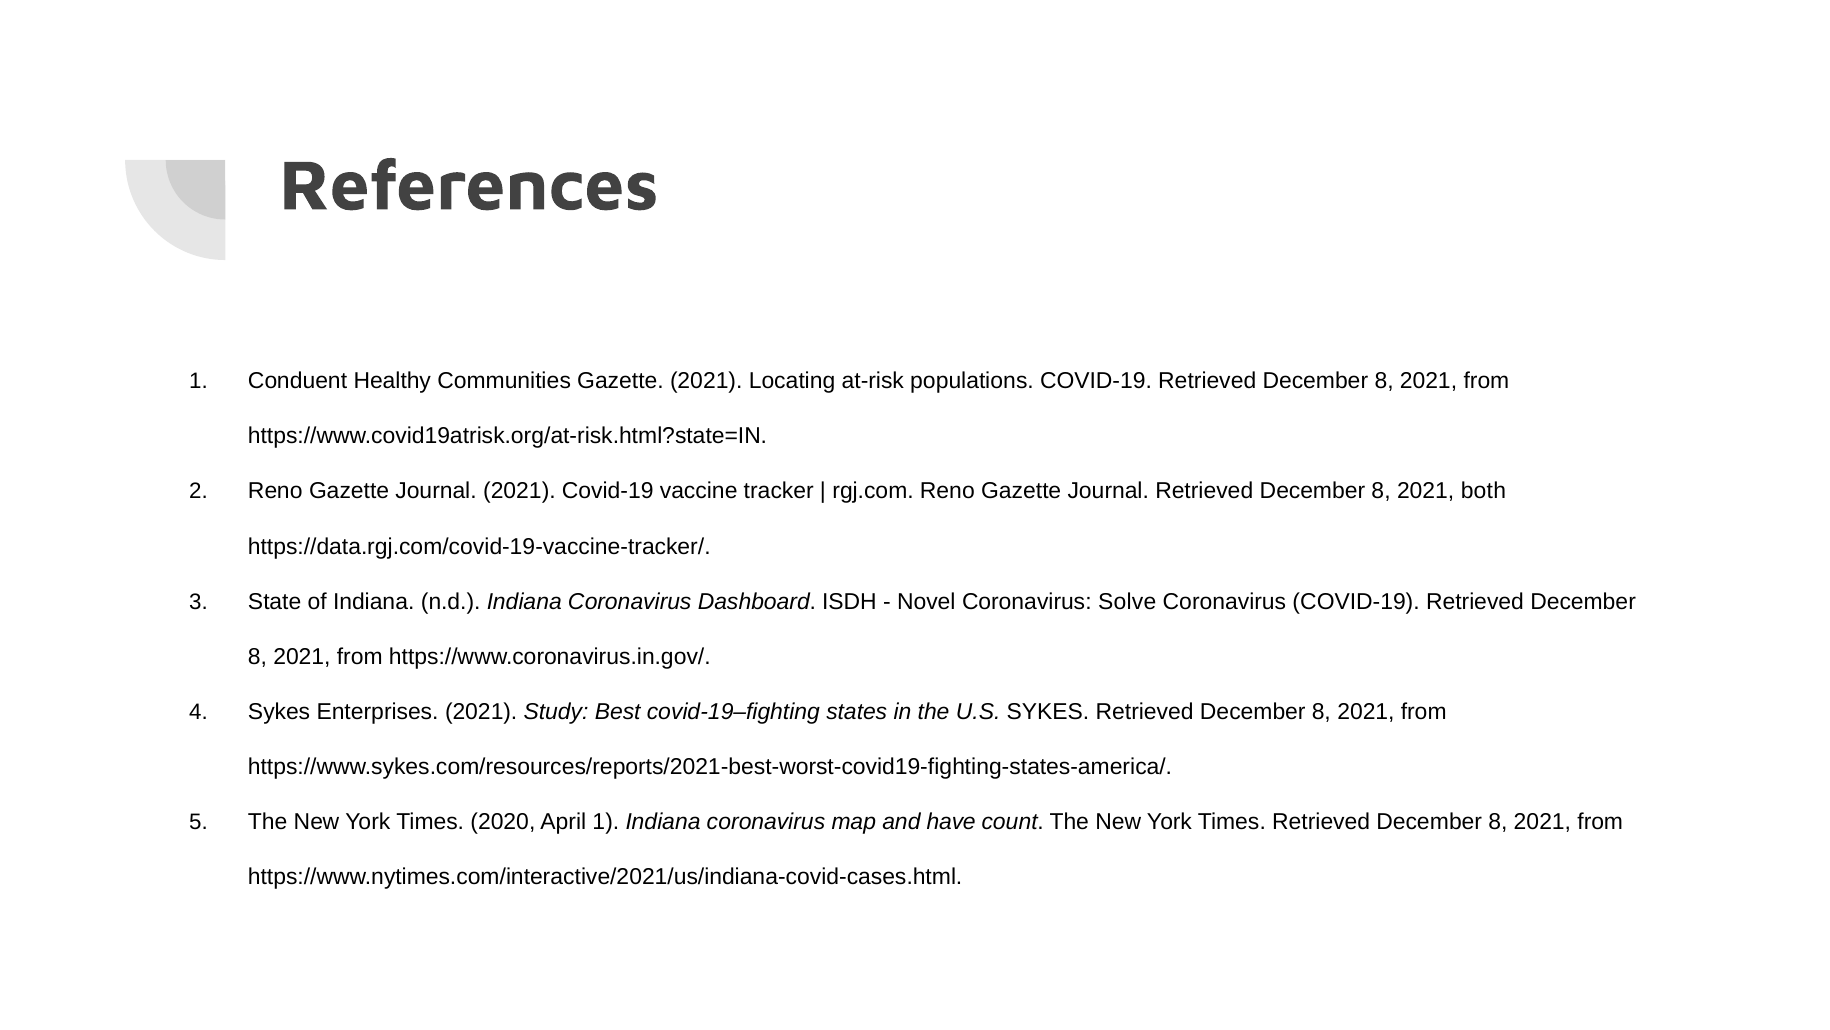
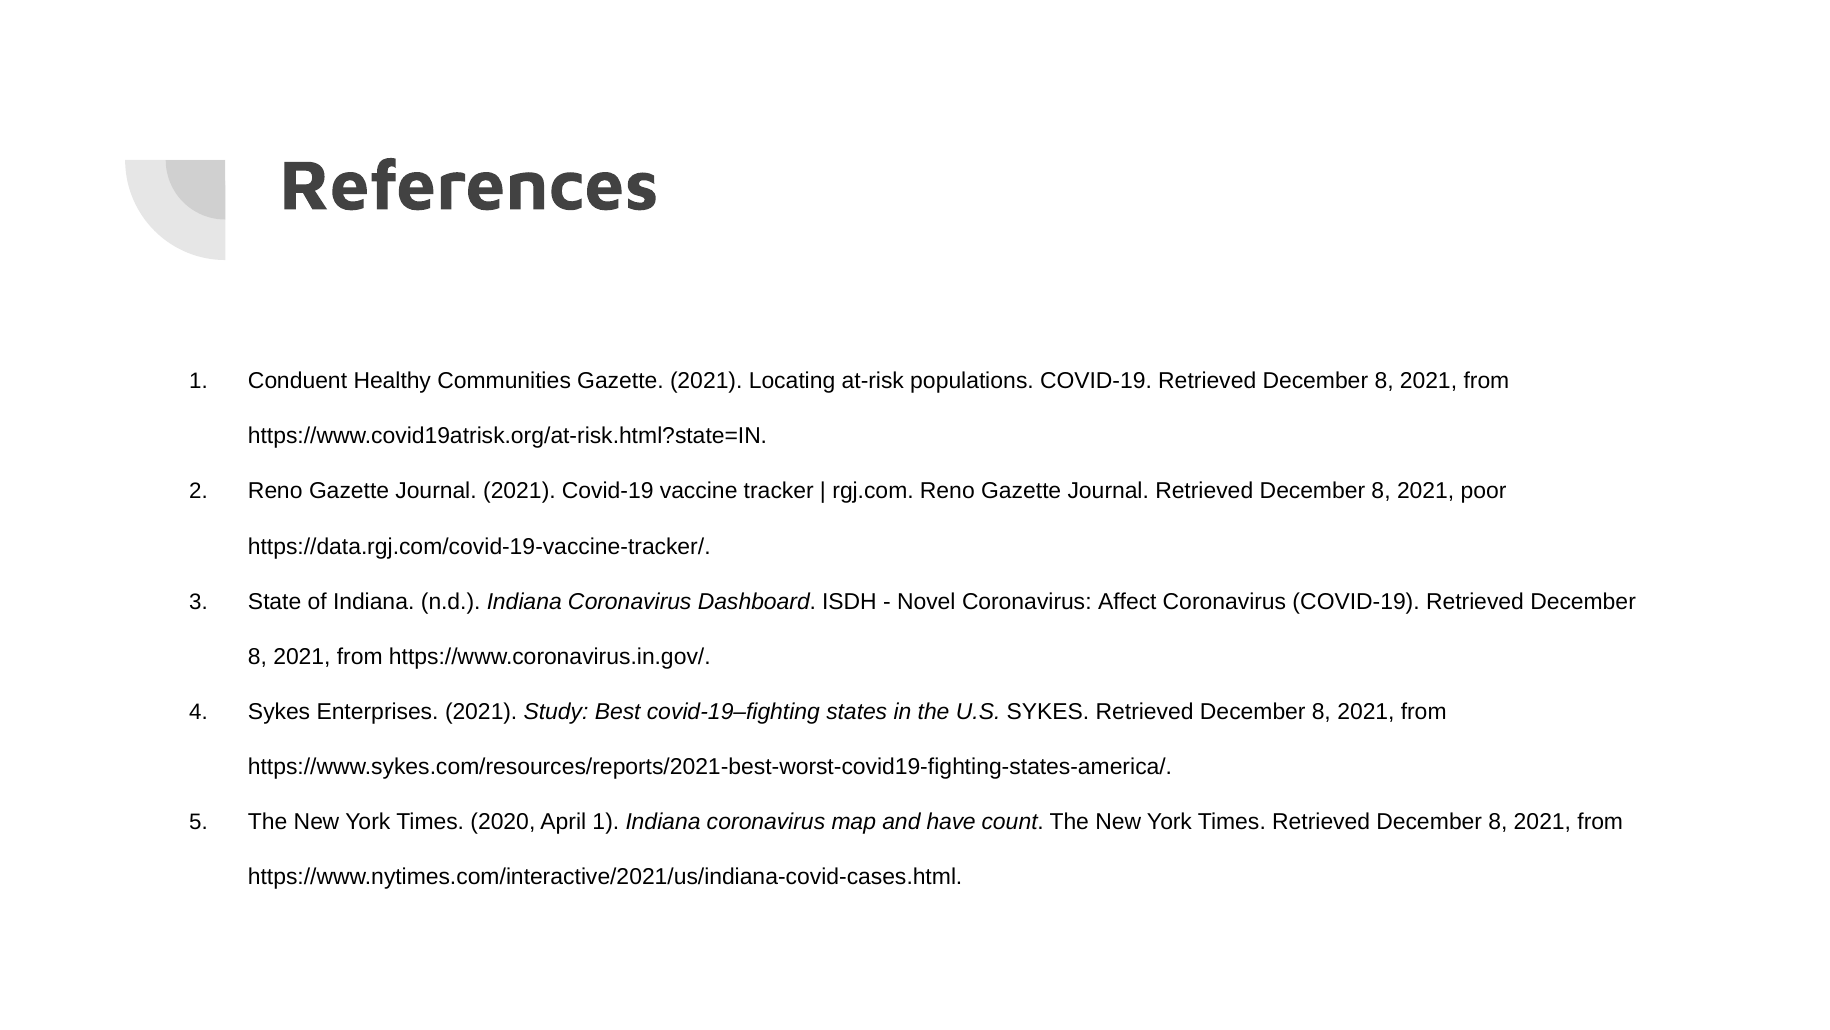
both: both -> poor
Solve: Solve -> Affect
